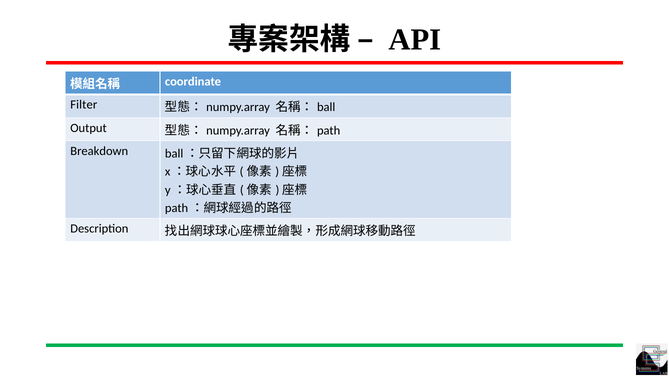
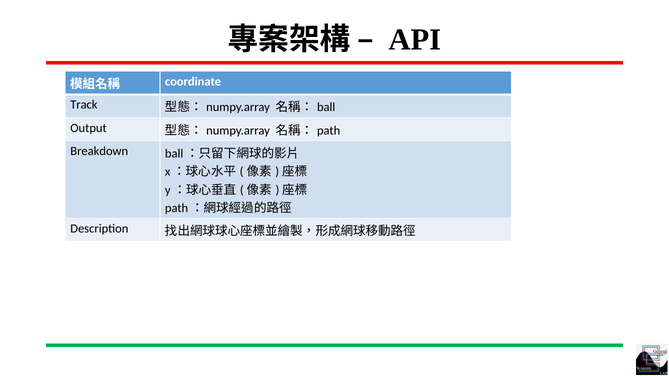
Filter: Filter -> Track
